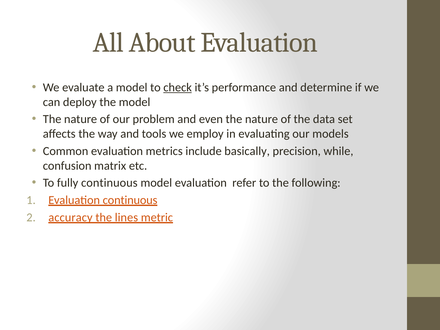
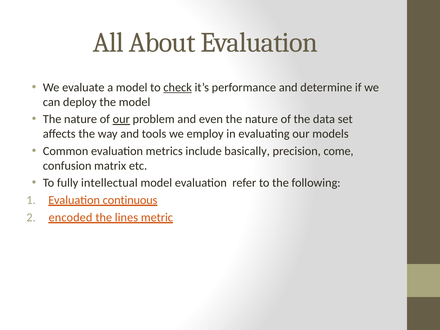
our at (121, 119) underline: none -> present
while: while -> come
fully continuous: continuous -> intellectual
accuracy: accuracy -> encoded
